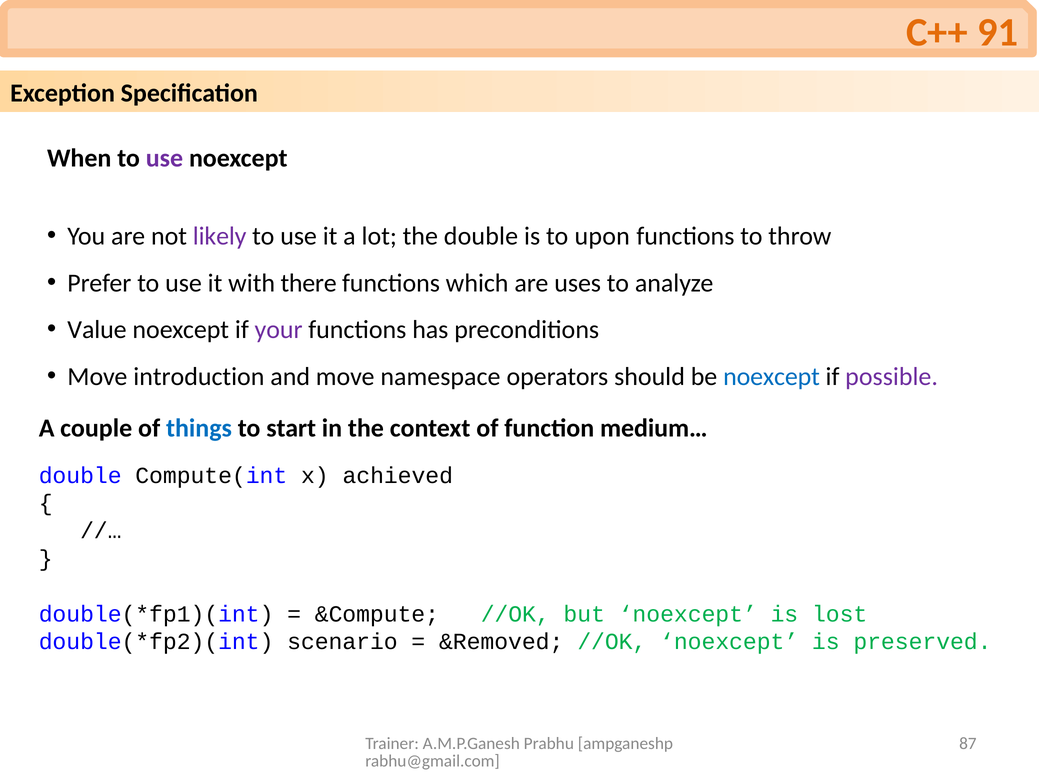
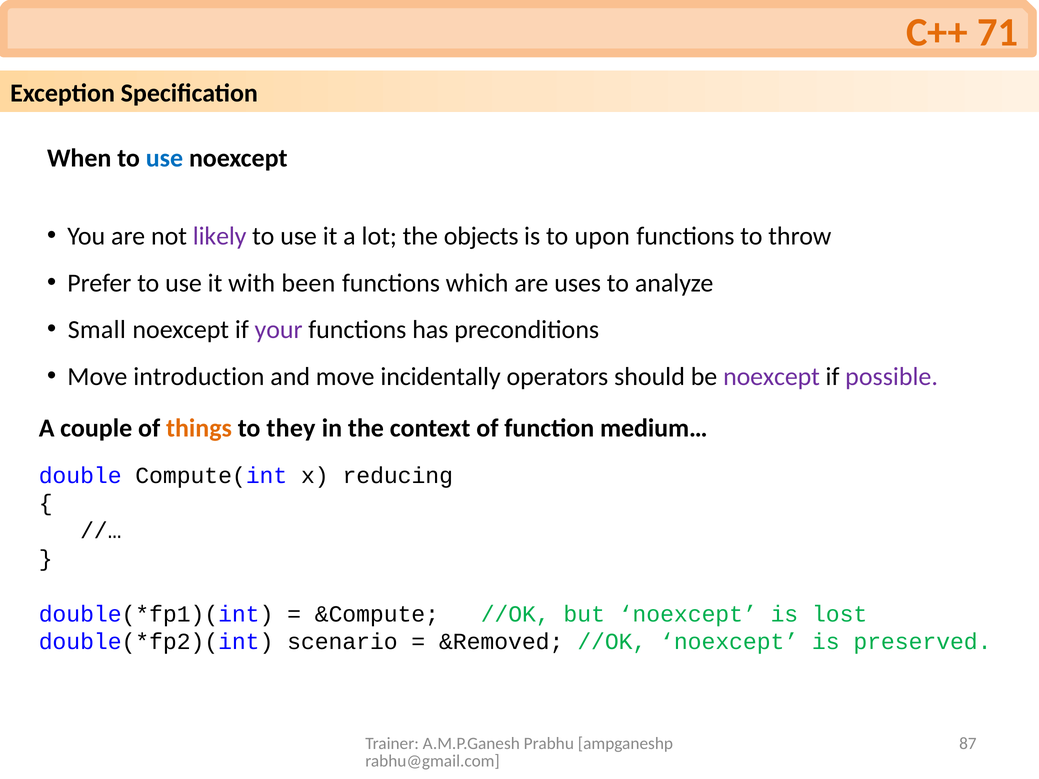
91: 91 -> 71
use at (164, 158) colour: purple -> blue
the double: double -> objects
there: there -> been
Value: Value -> Small
namespace: namespace -> incidentally
noexcept at (771, 377) colour: blue -> purple
things colour: blue -> orange
start: start -> they
achieved: achieved -> reducing
